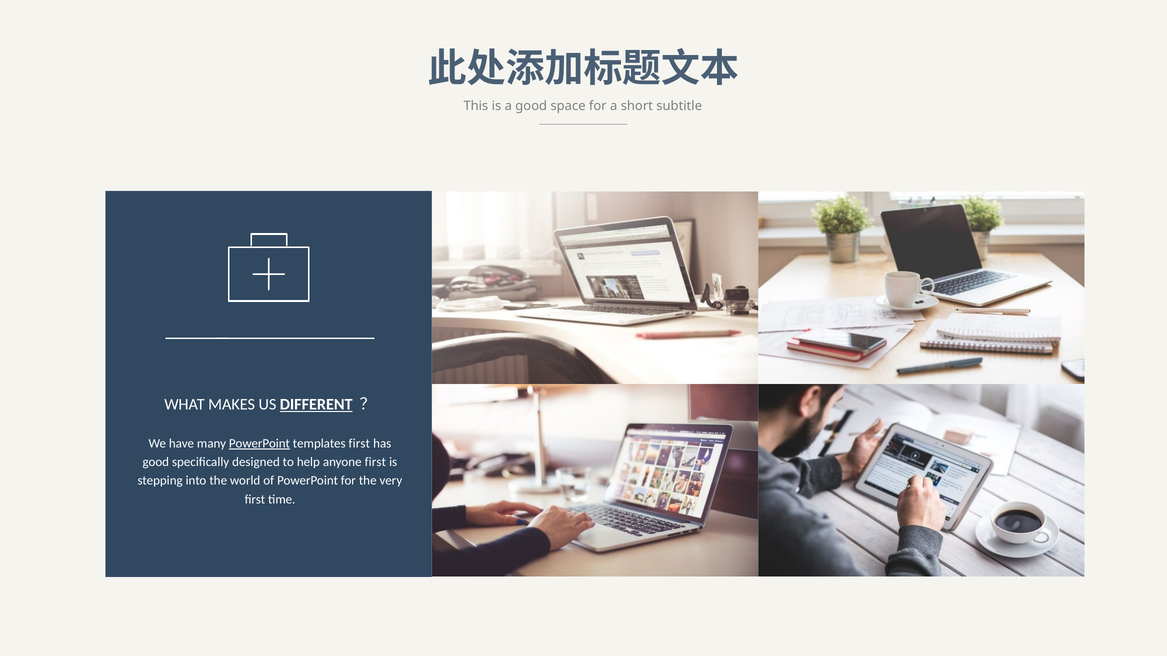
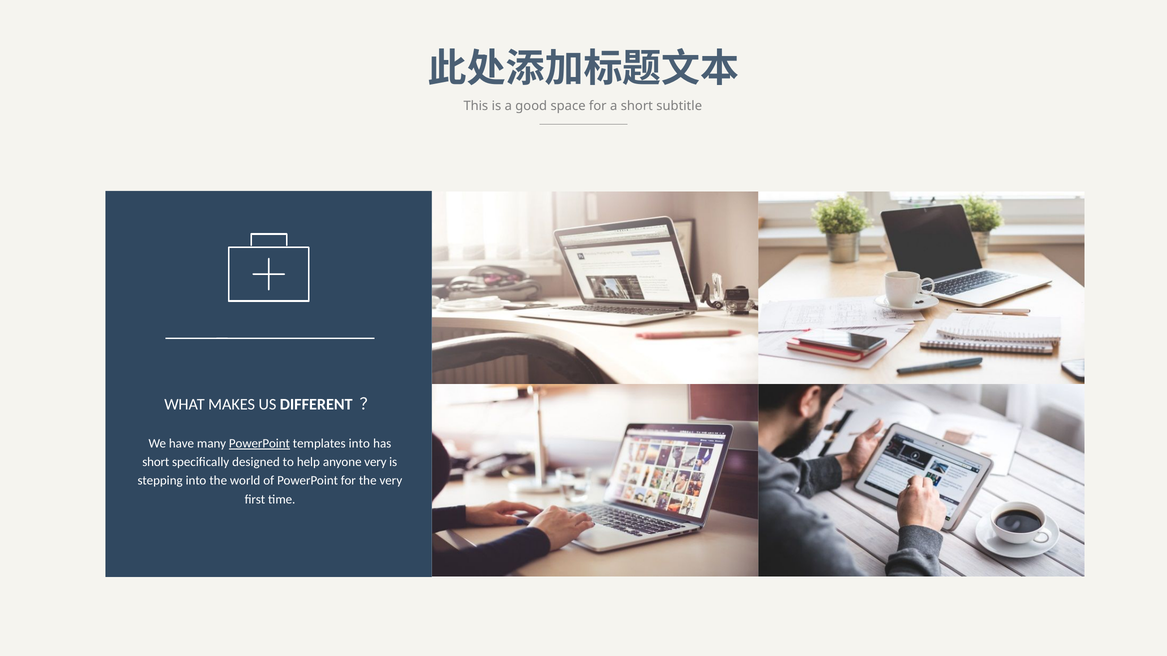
DIFFERENT underline: present -> none
templates first: first -> into
good at (156, 462): good -> short
anyone first: first -> very
